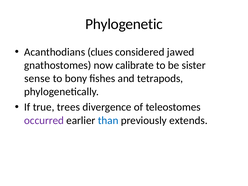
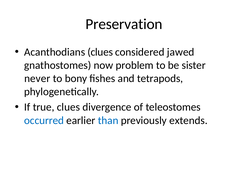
Phylogenetic: Phylogenetic -> Preservation
calibrate: calibrate -> problem
sense: sense -> never
true trees: trees -> clues
occurred colour: purple -> blue
